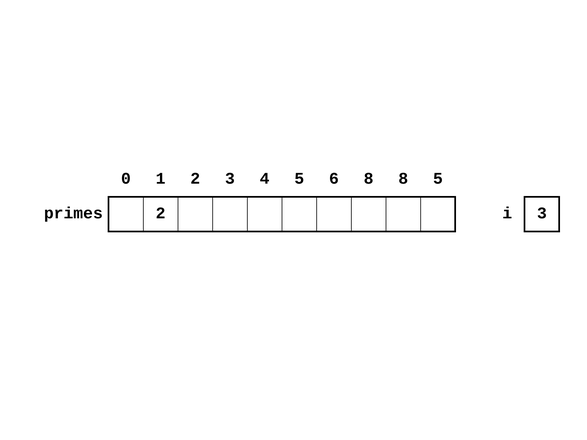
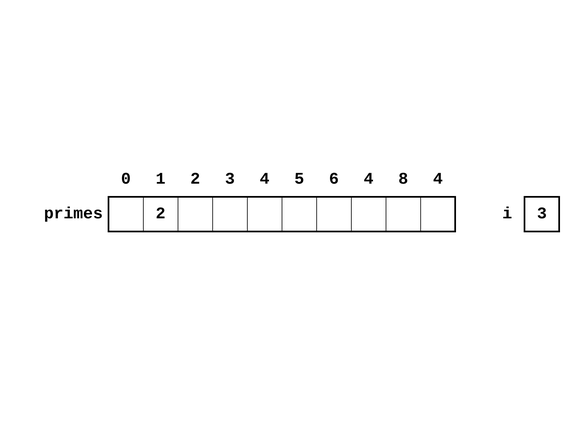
6 8: 8 -> 4
8 5: 5 -> 4
